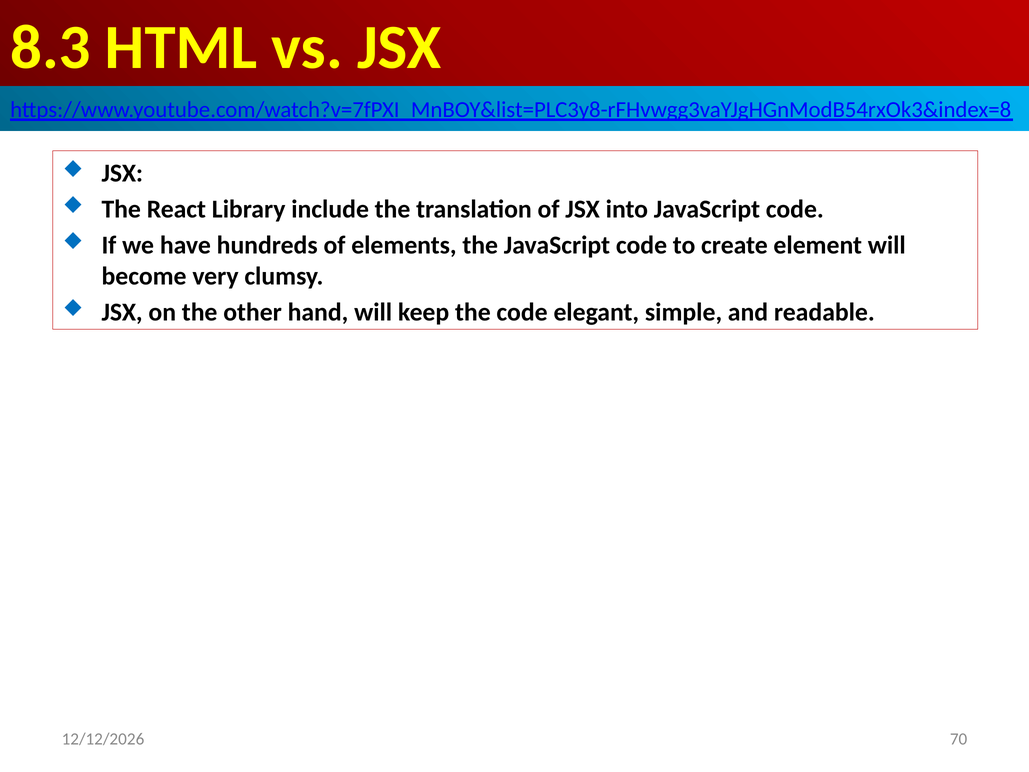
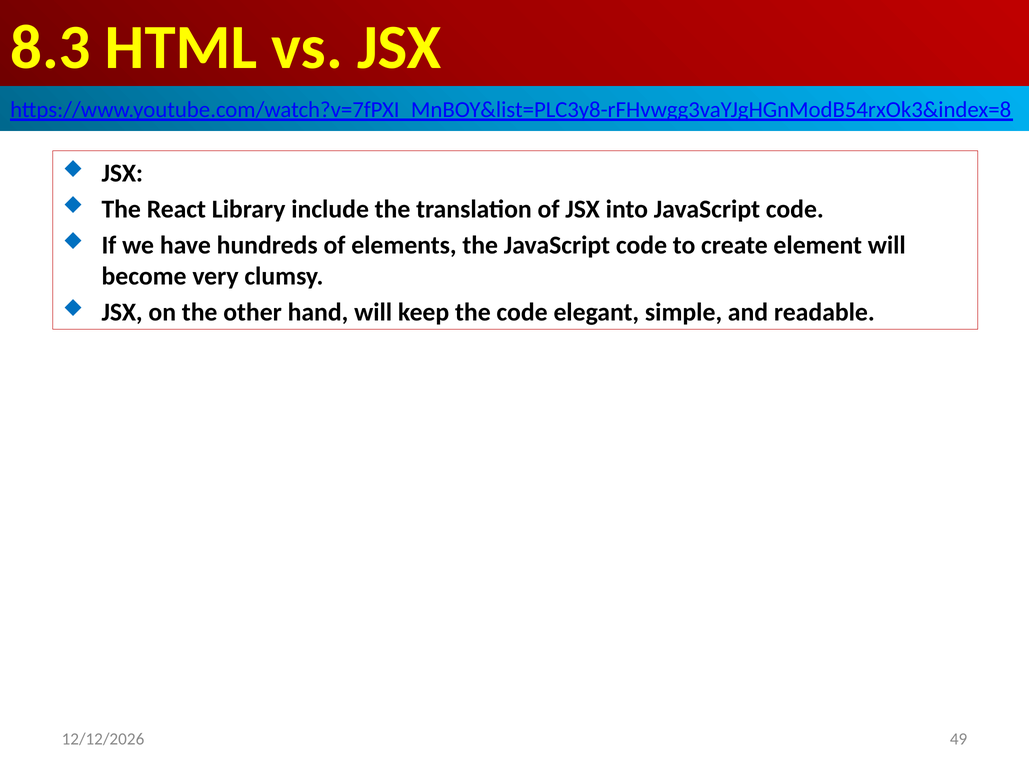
70: 70 -> 49
